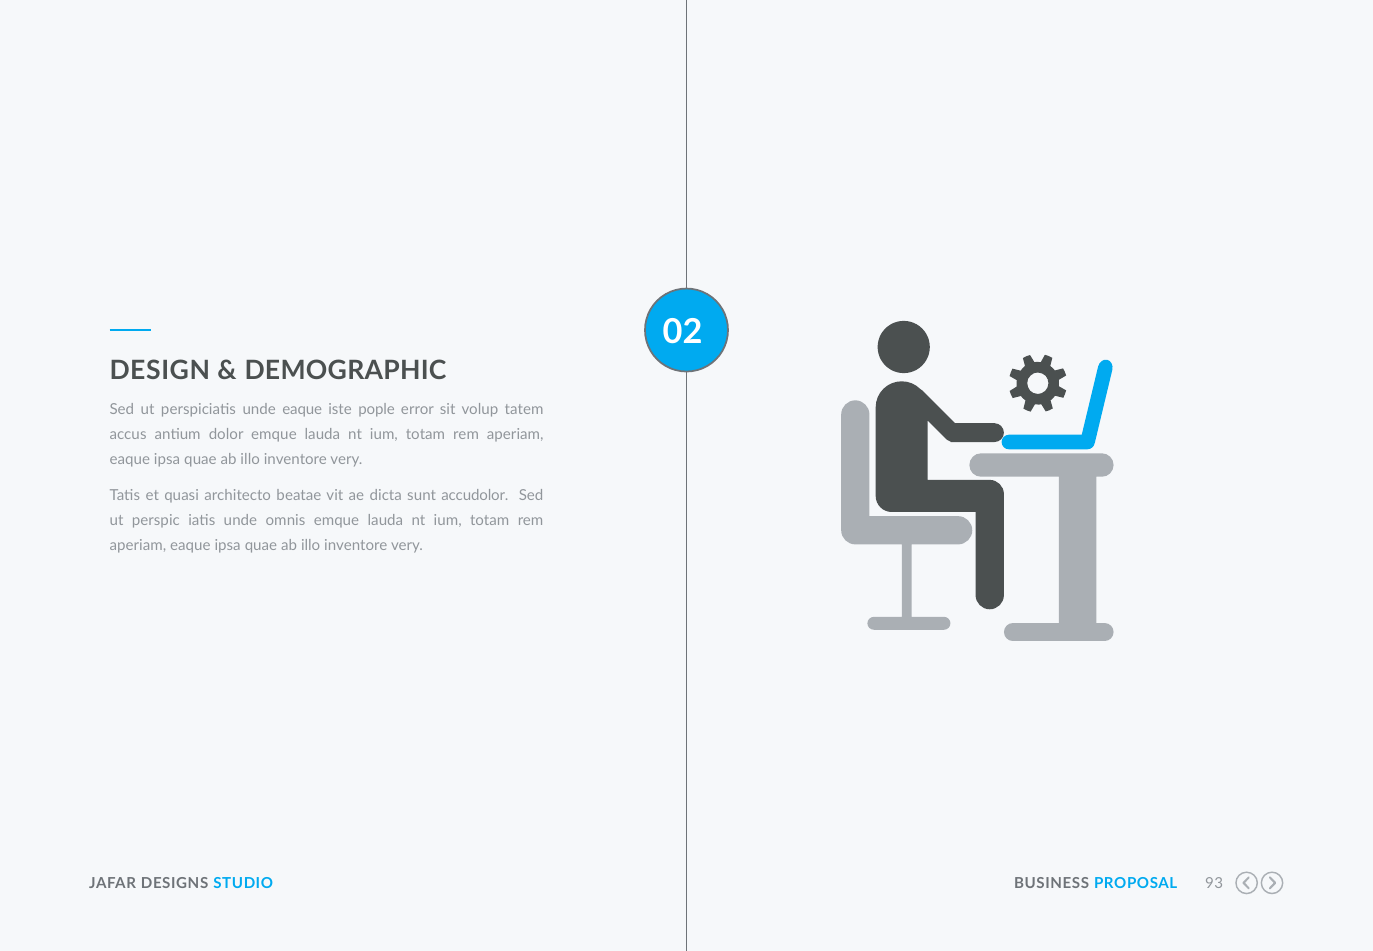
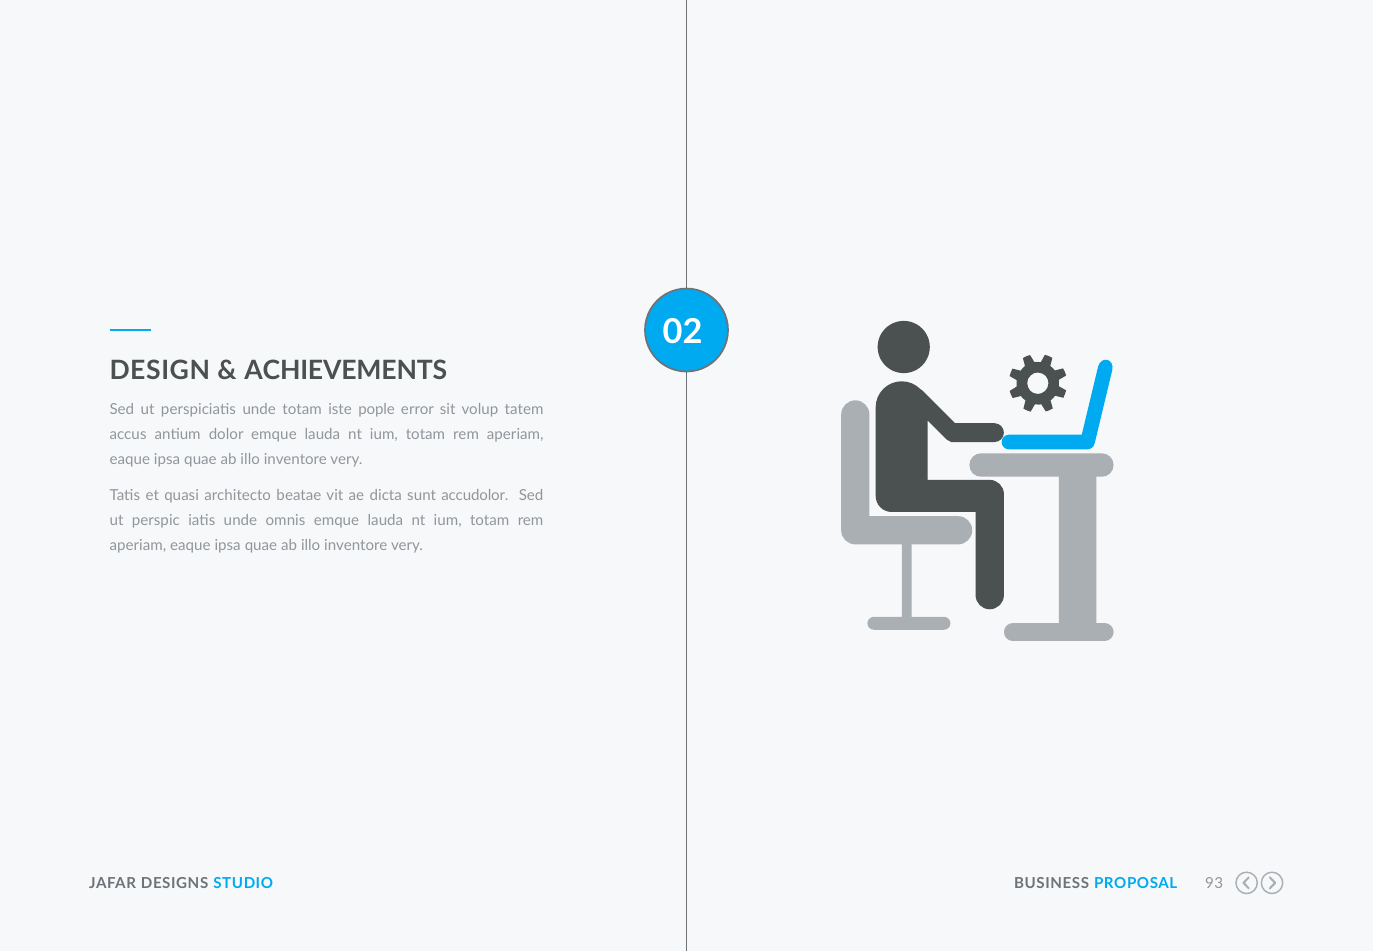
DEMOGRAPHIC: DEMOGRAPHIC -> ACHIEVEMENTS
unde eaque: eaque -> totam
